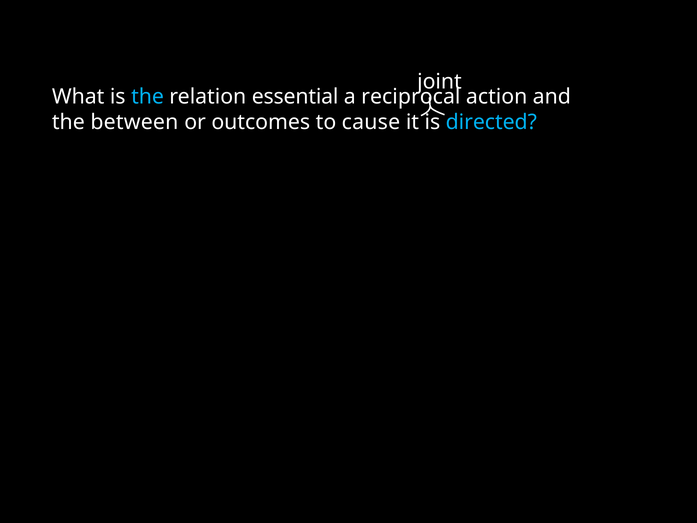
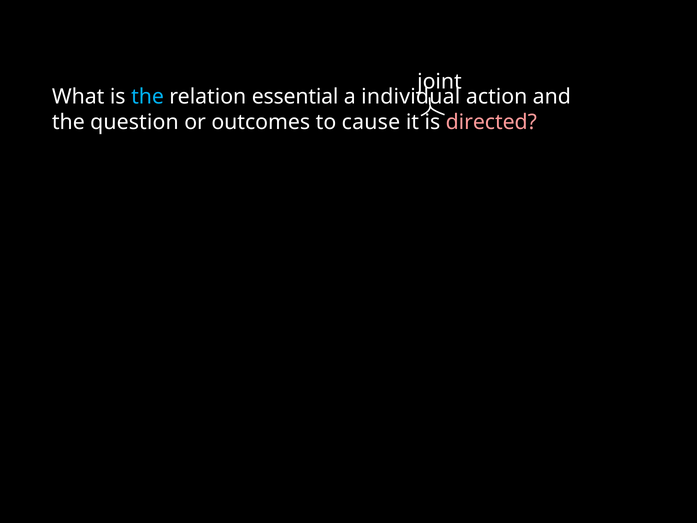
reciprocal: reciprocal -> individual
between: between -> question
directed colour: light blue -> pink
